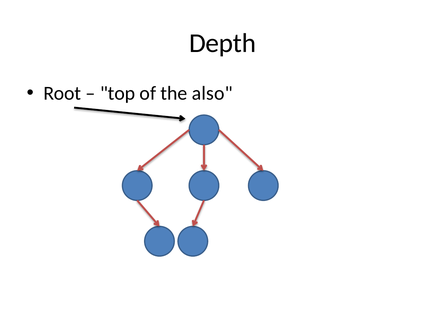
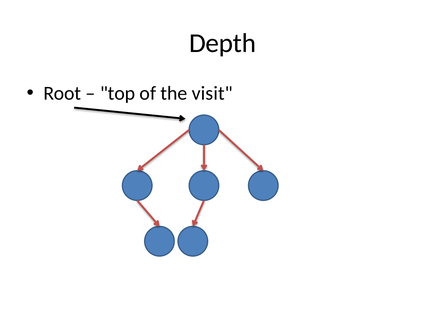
also: also -> visit
